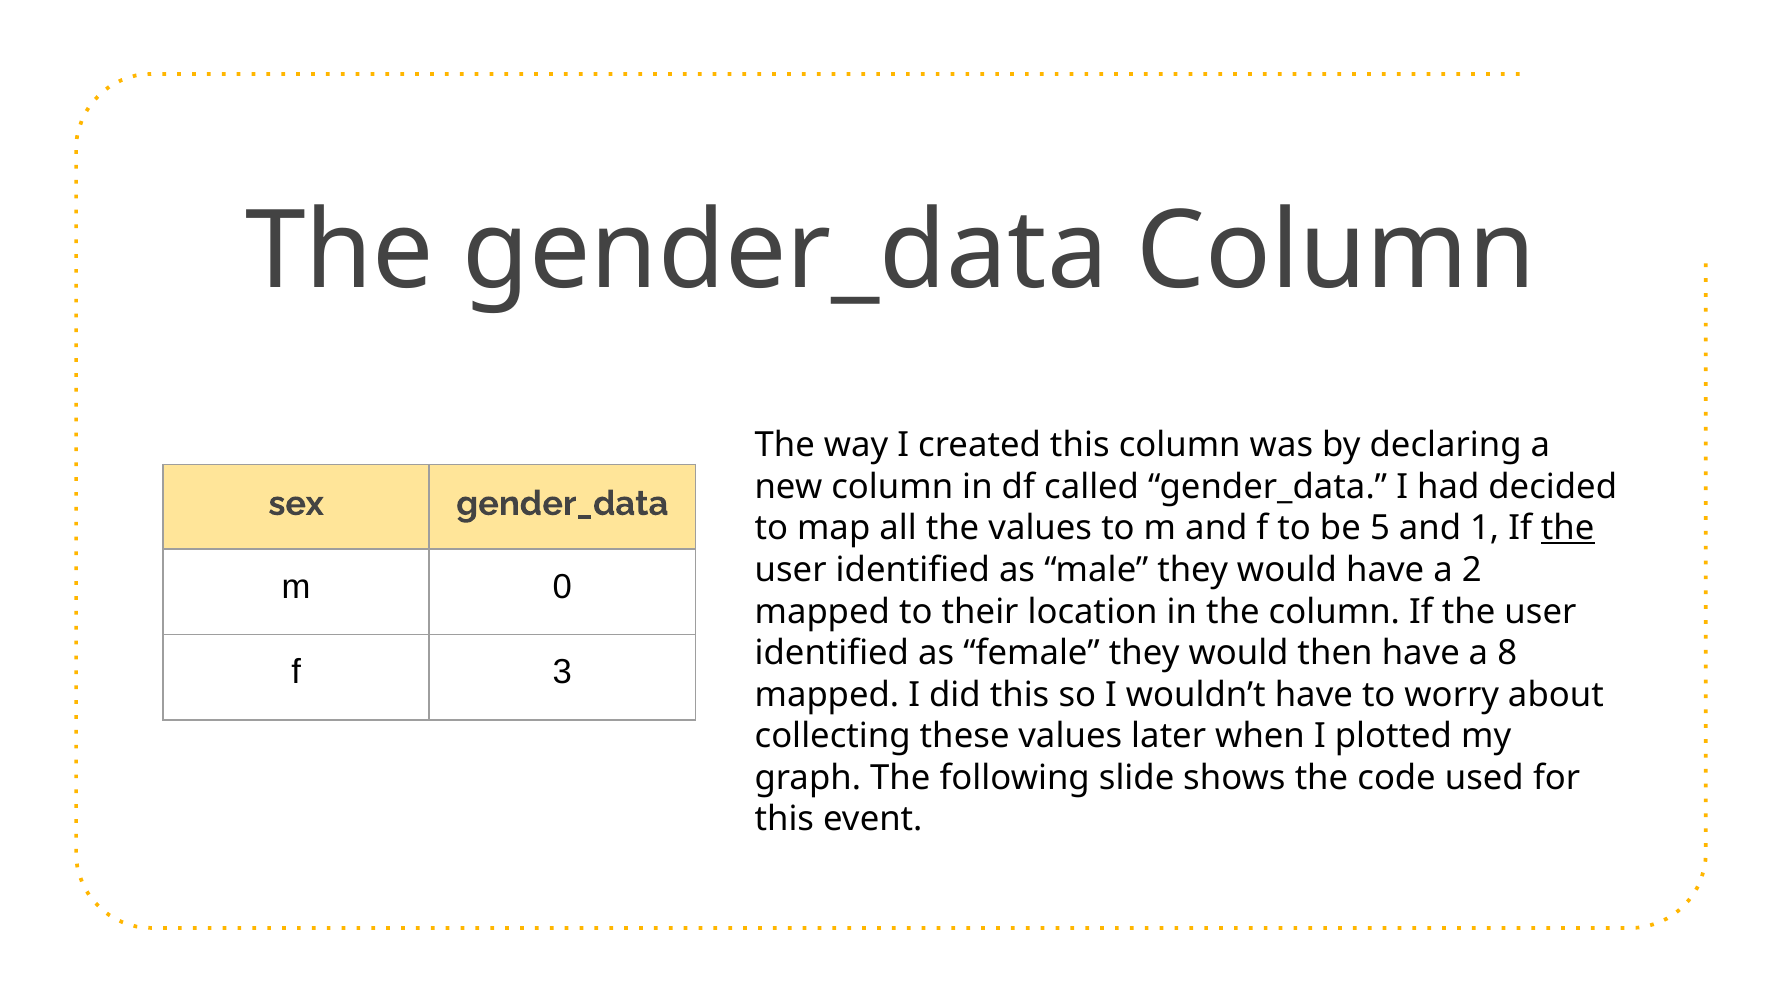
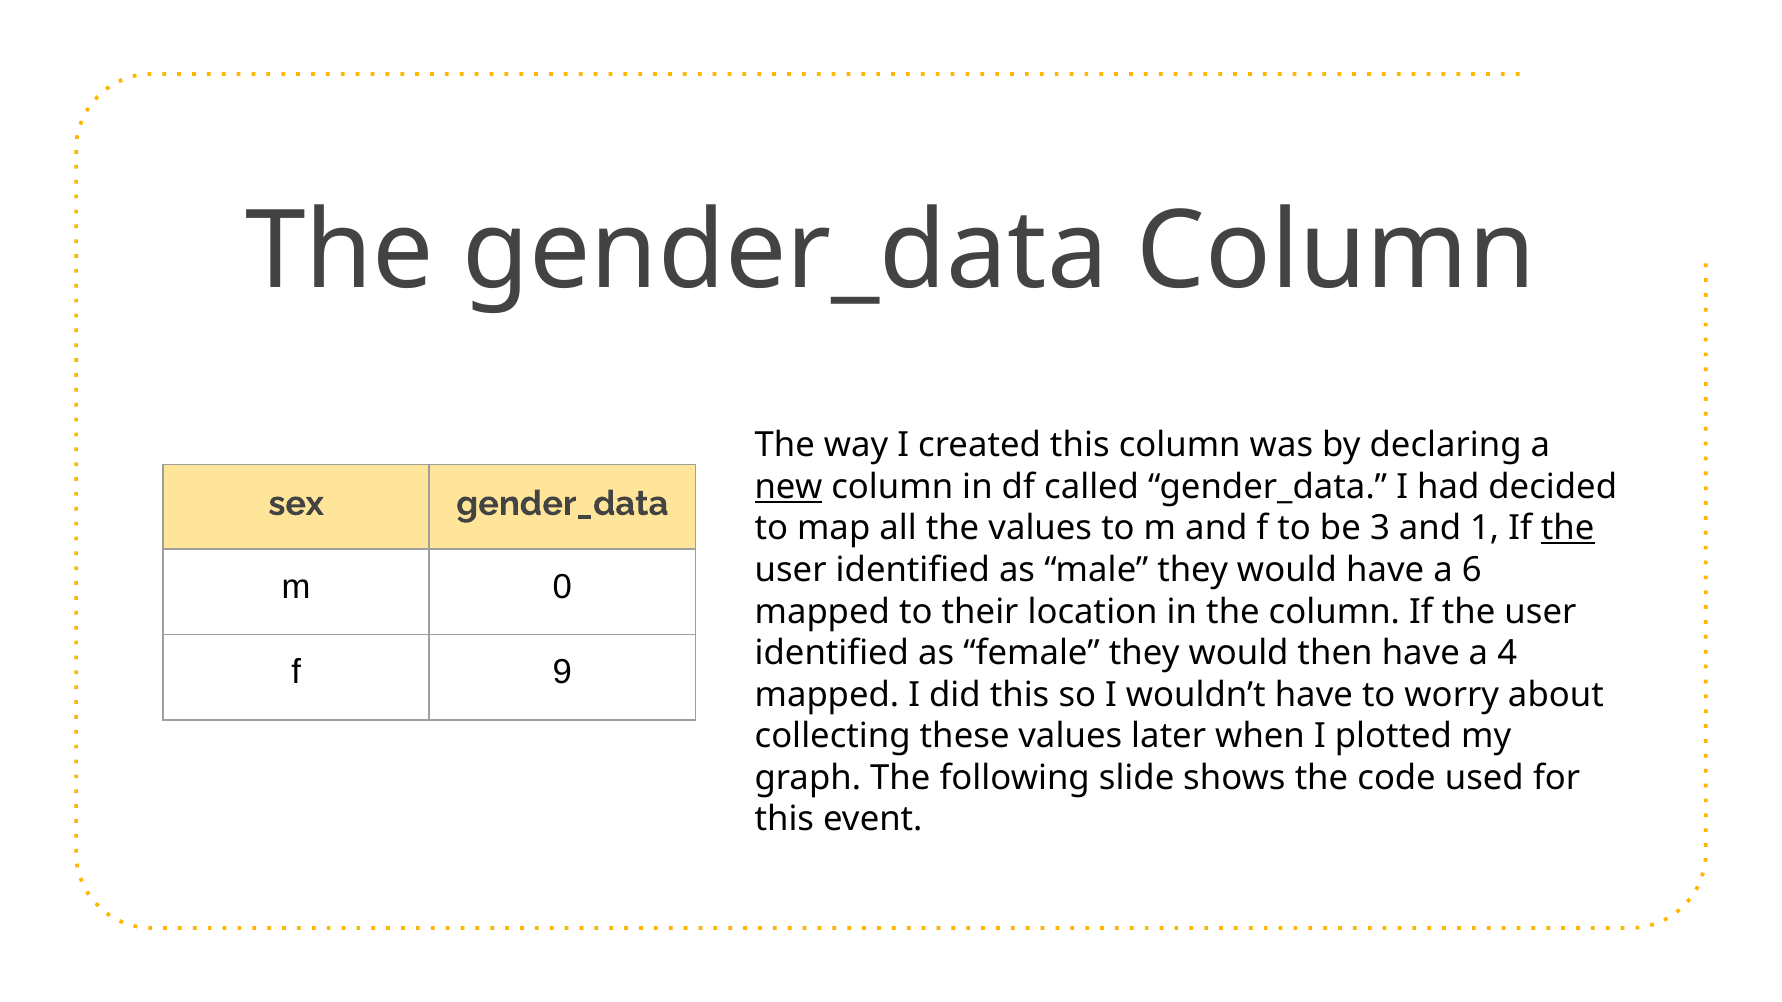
new underline: none -> present
5: 5 -> 3
2: 2 -> 6
8: 8 -> 4
3: 3 -> 9
